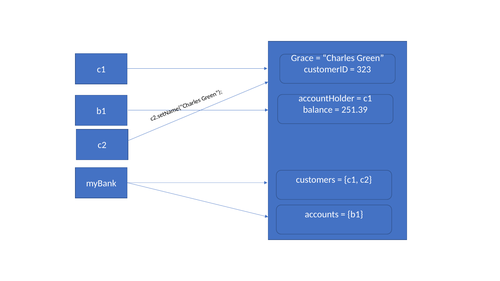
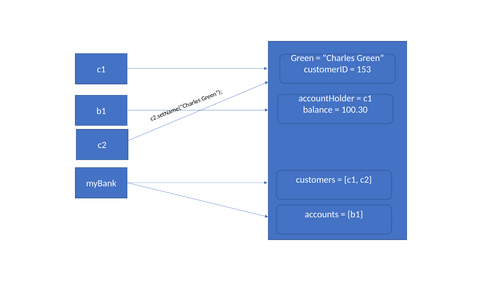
Grace at (302, 58): Grace -> Green
323: 323 -> 153
251.39: 251.39 -> 100.30
